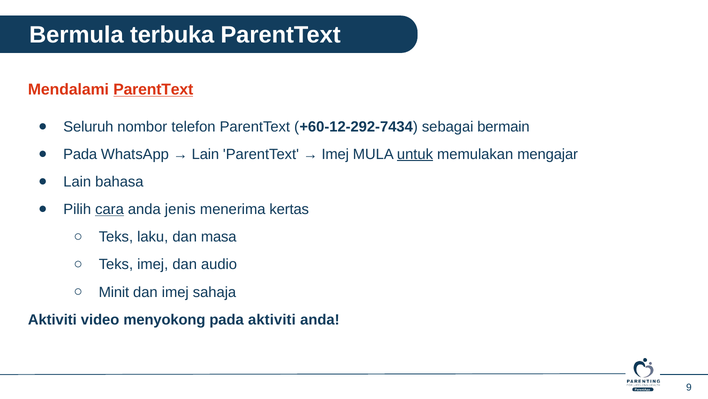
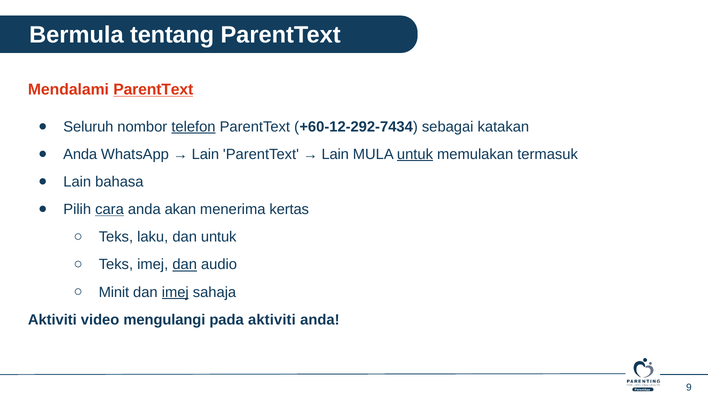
terbuka: terbuka -> tentang
telefon underline: none -> present
bermain: bermain -> katakan
Pada at (80, 154): Pada -> Anda
Imej at (335, 154): Imej -> Lain
mengajar: mengajar -> termasuk
jenis: jenis -> akan
dan masa: masa -> untuk
dan at (185, 264) underline: none -> present
imej at (175, 292) underline: none -> present
menyokong: menyokong -> mengulangi
